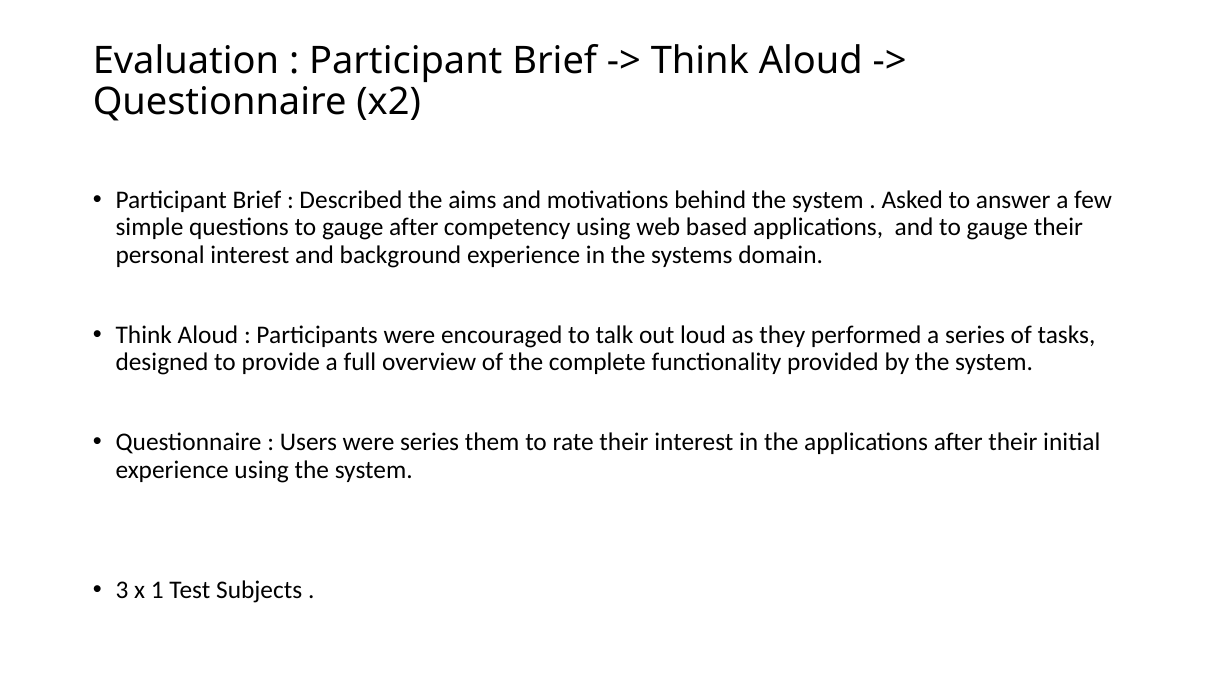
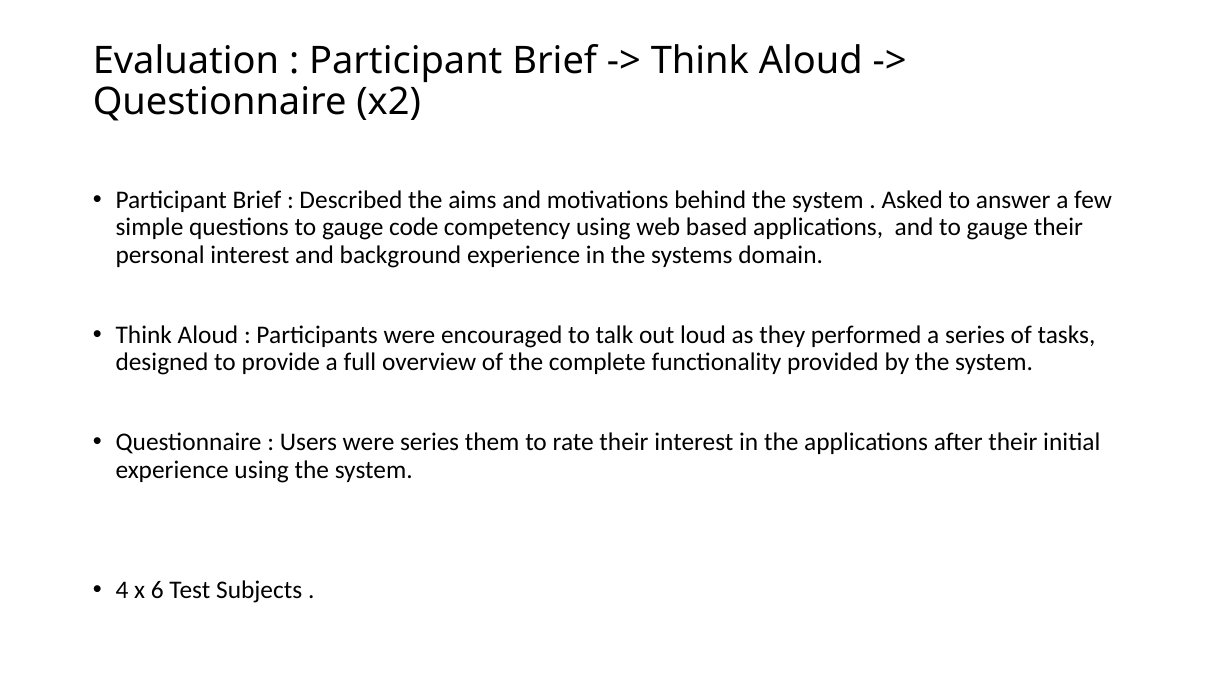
gauge after: after -> code
3: 3 -> 4
1: 1 -> 6
